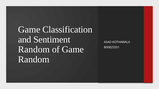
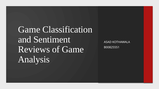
Random at (34, 50): Random -> Reviews
Random at (34, 60): Random -> Analysis
